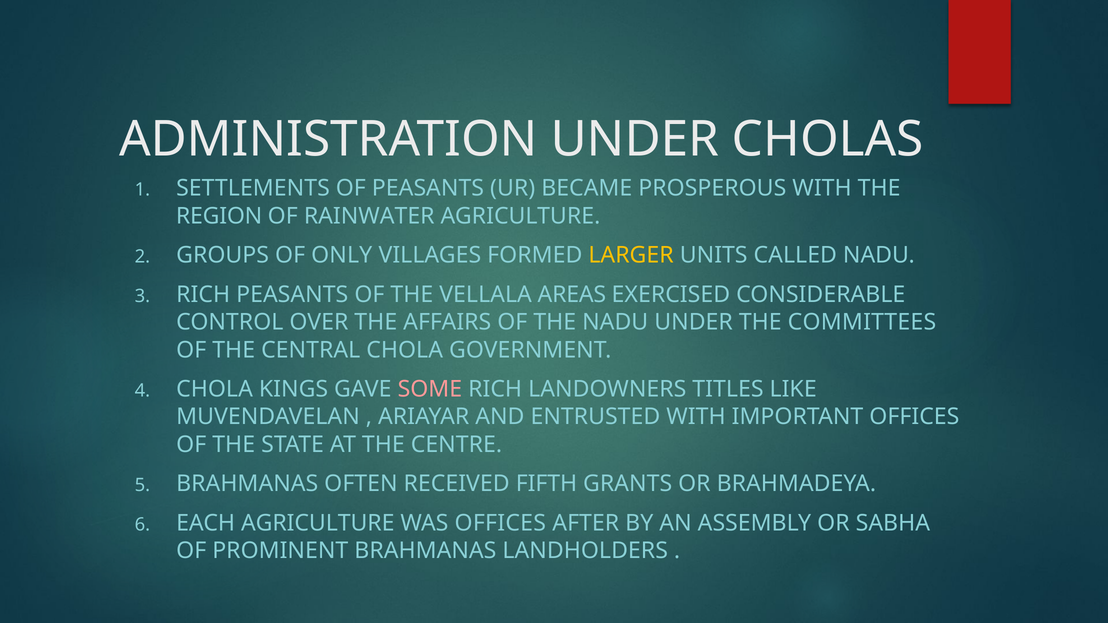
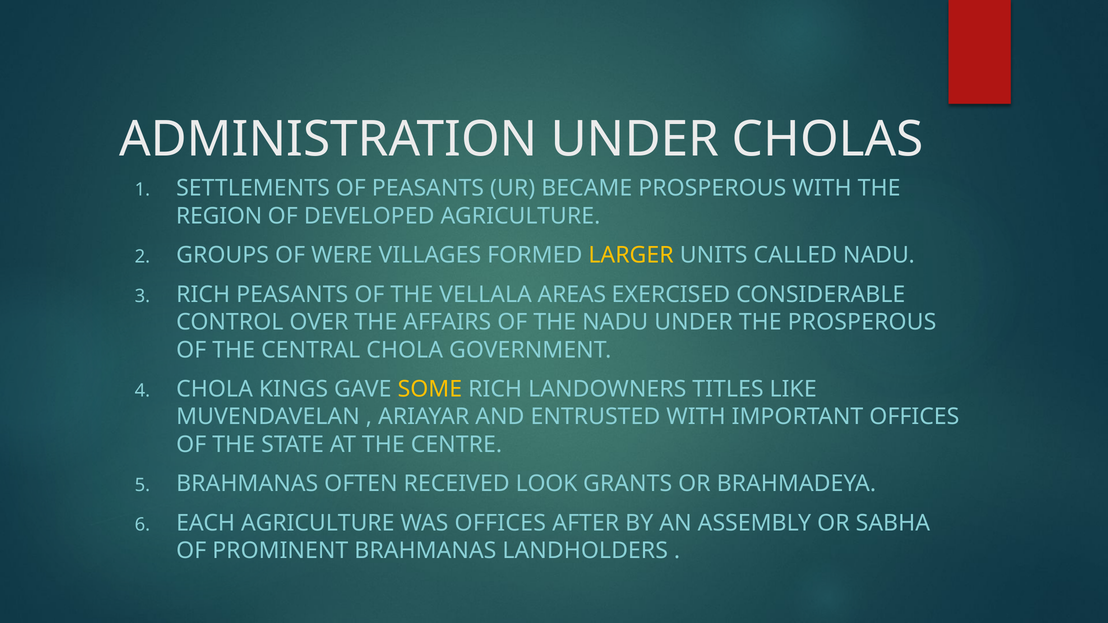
RAINWATER: RAINWATER -> DEVELOPED
ONLY: ONLY -> WERE
THE COMMITTEES: COMMITTEES -> PROSPEROUS
SOME colour: pink -> yellow
FIFTH: FIFTH -> LOOK
